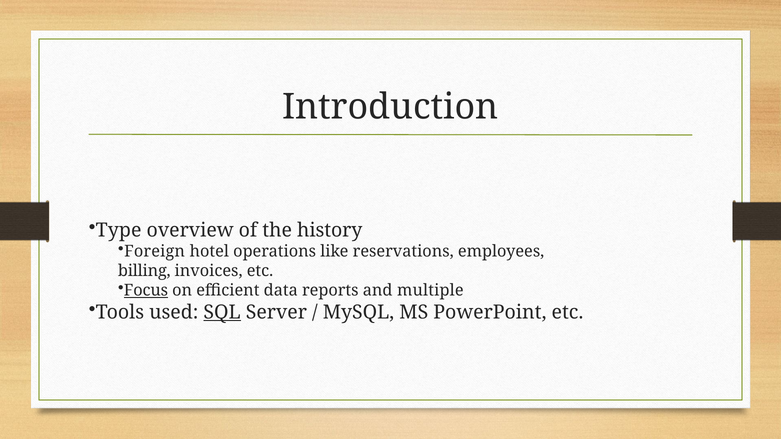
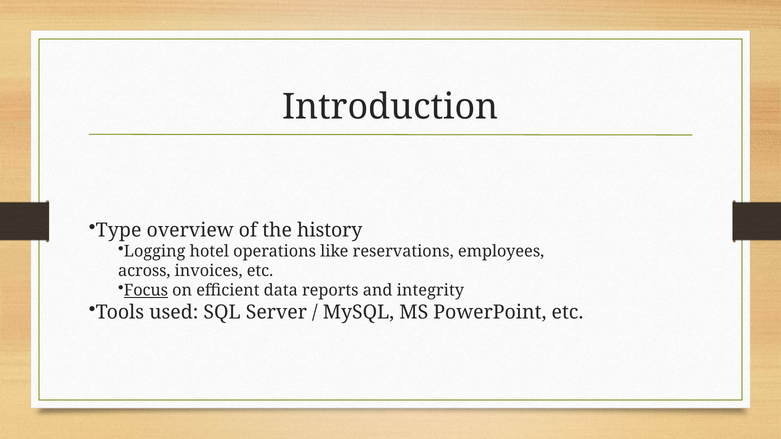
Foreign: Foreign -> Logging
billing: billing -> across
multiple: multiple -> integrity
SQL underline: present -> none
